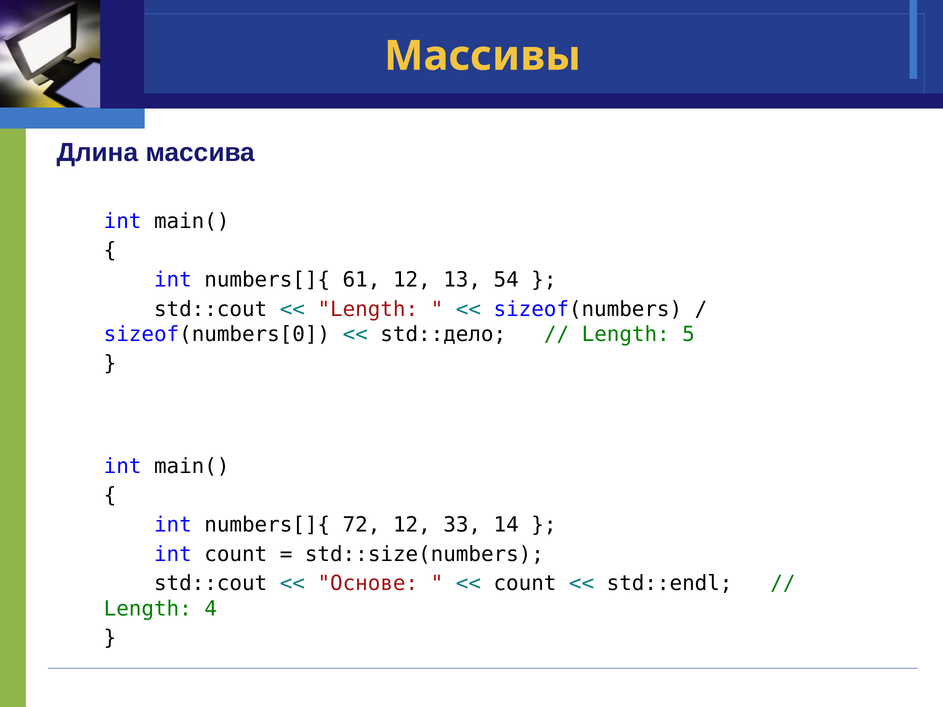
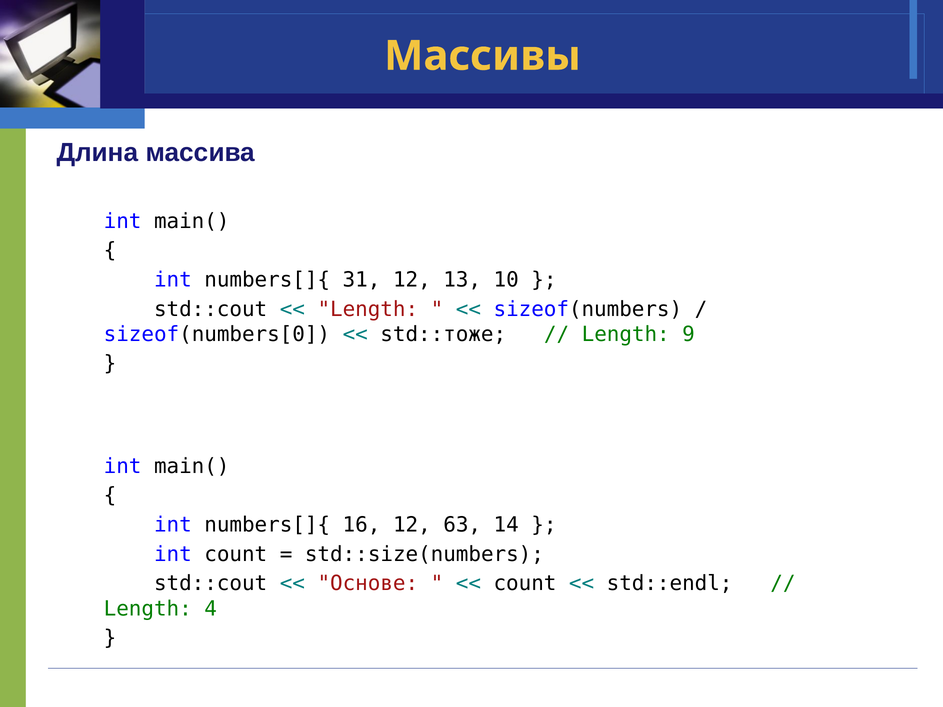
61: 61 -> 31
54: 54 -> 10
std::дело: std::дело -> std::тоже
5: 5 -> 9
72: 72 -> 16
33: 33 -> 63
